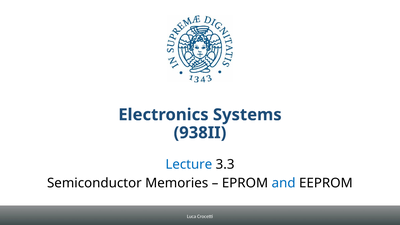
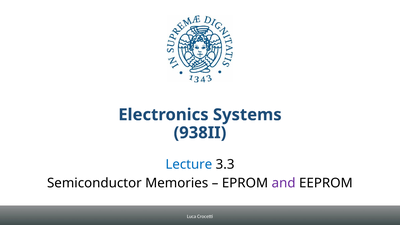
and colour: blue -> purple
